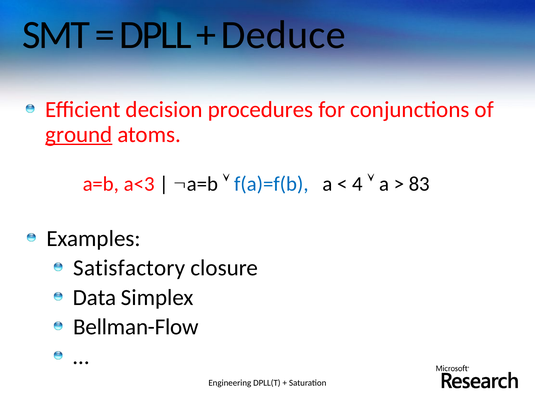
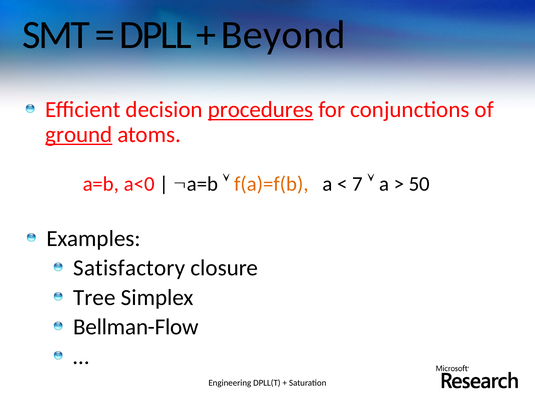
Deduce: Deduce -> Beyond
procedures underline: none -> present
a<3: a<3 -> a<0
f(a)=f(b colour: blue -> orange
4: 4 -> 7
83: 83 -> 50
Data: Data -> Tree
